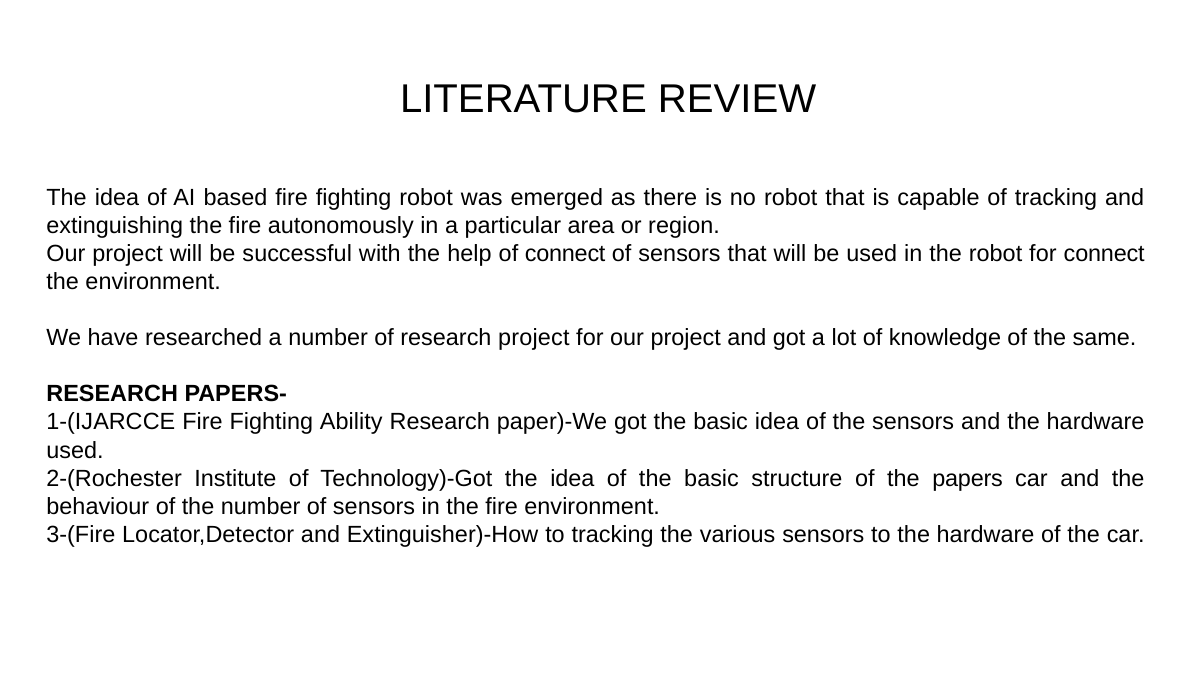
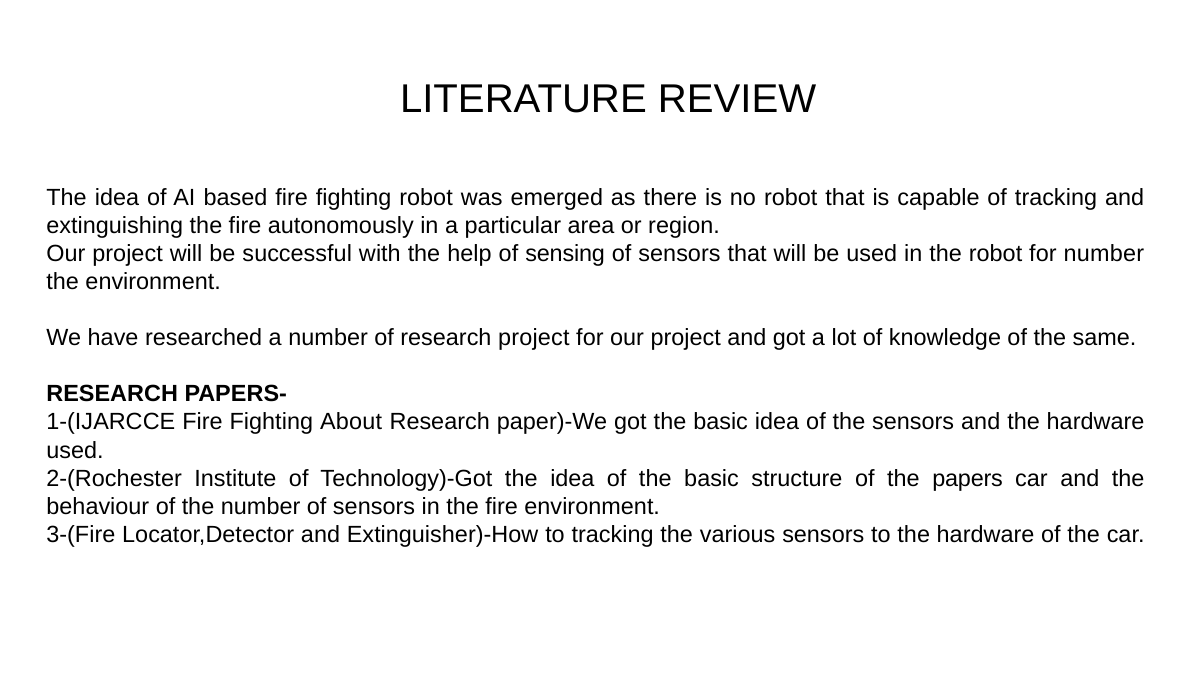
of connect: connect -> sensing
for connect: connect -> number
Ability: Ability -> About
